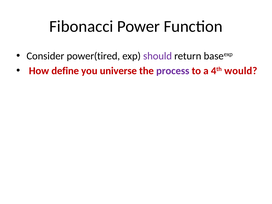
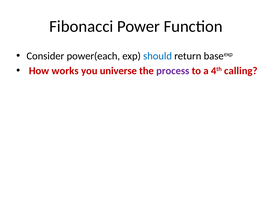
power(tired: power(tired -> power(each
should colour: purple -> blue
define: define -> works
would: would -> calling
